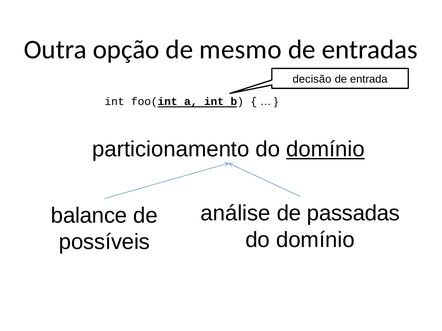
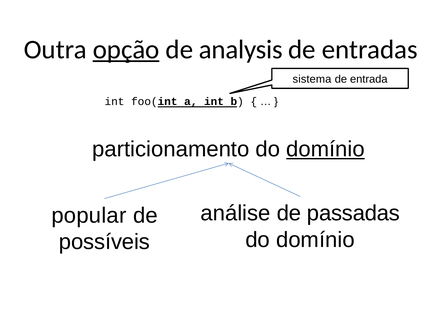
opção underline: none -> present
mesmo: mesmo -> analysis
decisão: decisão -> sistema
balance: balance -> popular
